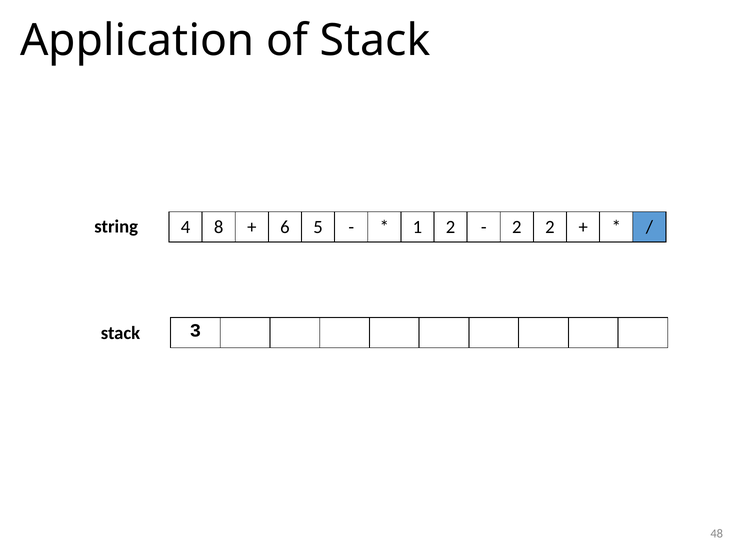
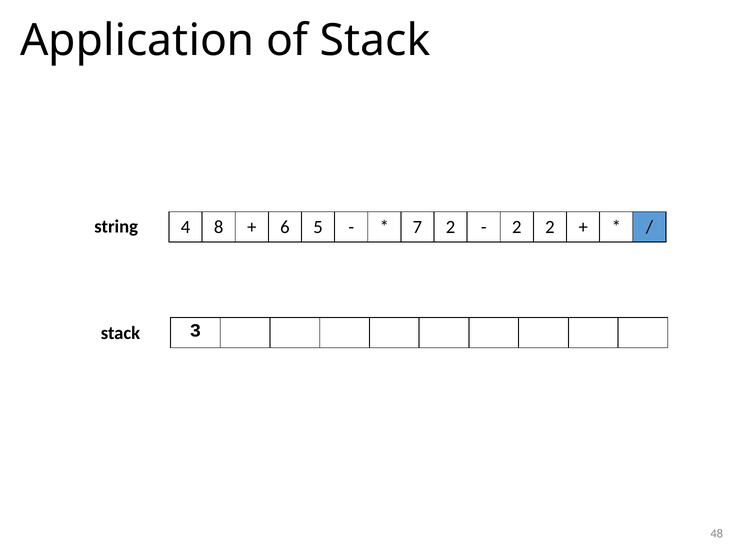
1: 1 -> 7
